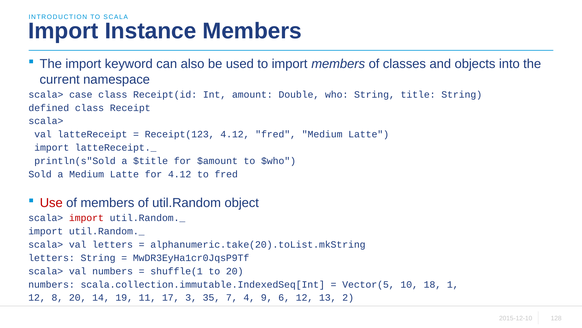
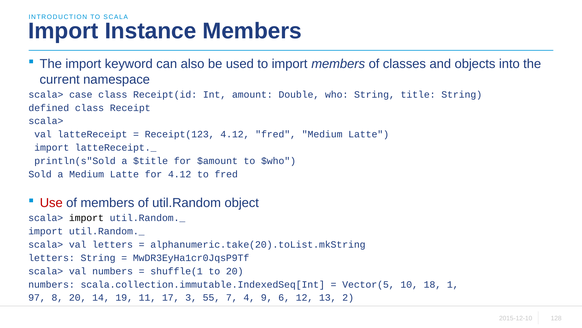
import at (86, 218) colour: red -> black
12 at (37, 297): 12 -> 97
35: 35 -> 55
